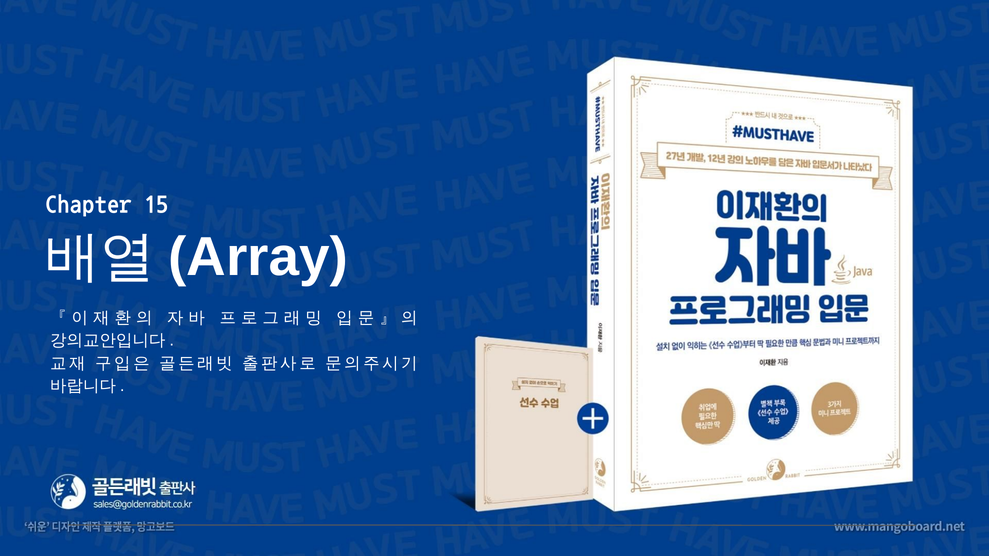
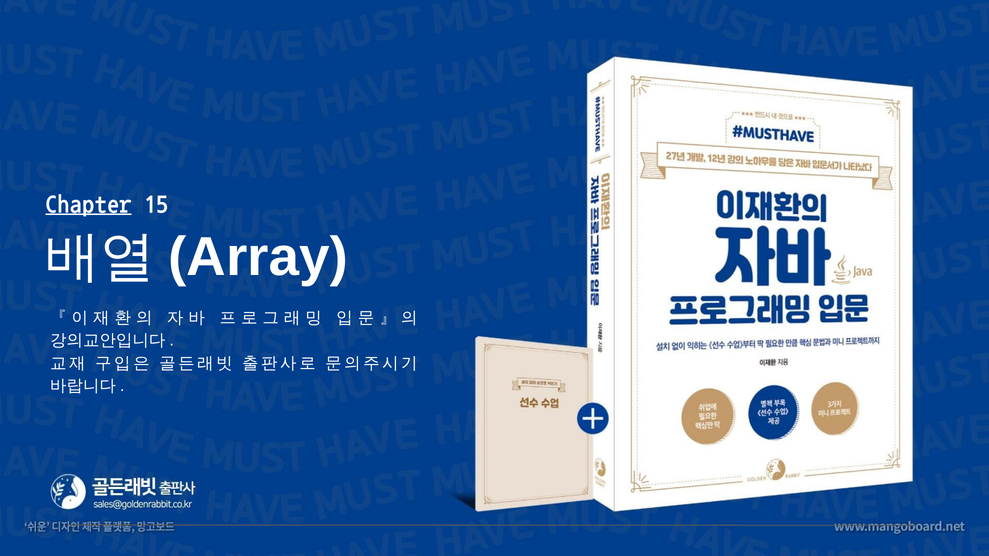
Chapter underline: none -> present
